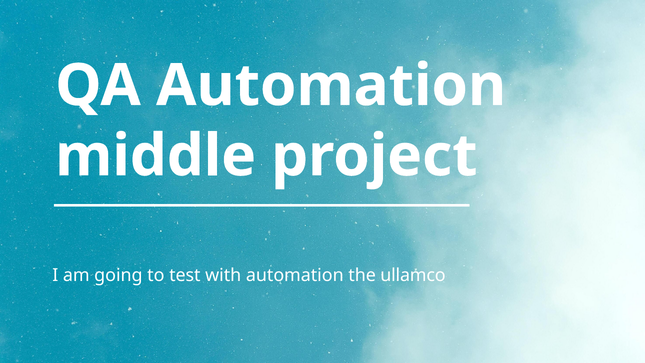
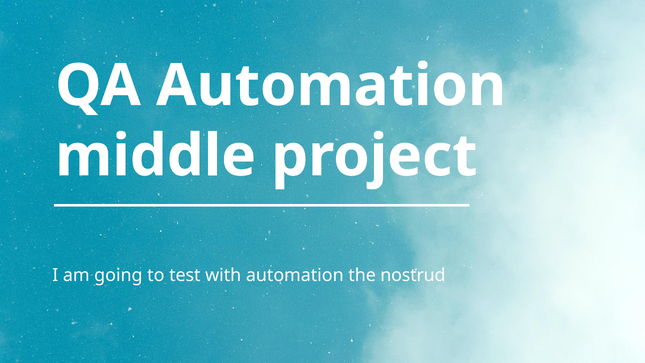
ullamco: ullamco -> nostrud
